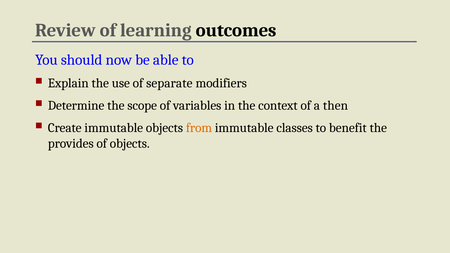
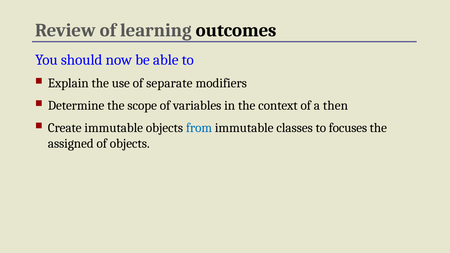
from colour: orange -> blue
benefit: benefit -> focuses
provides: provides -> assigned
